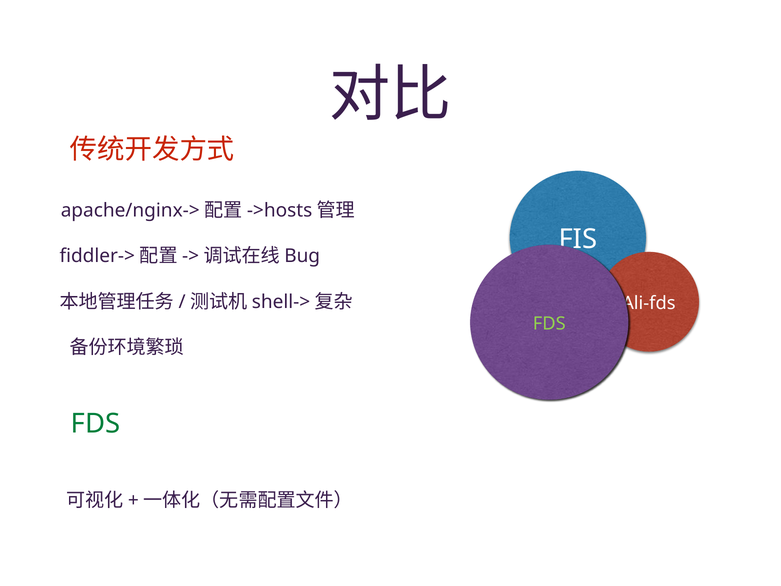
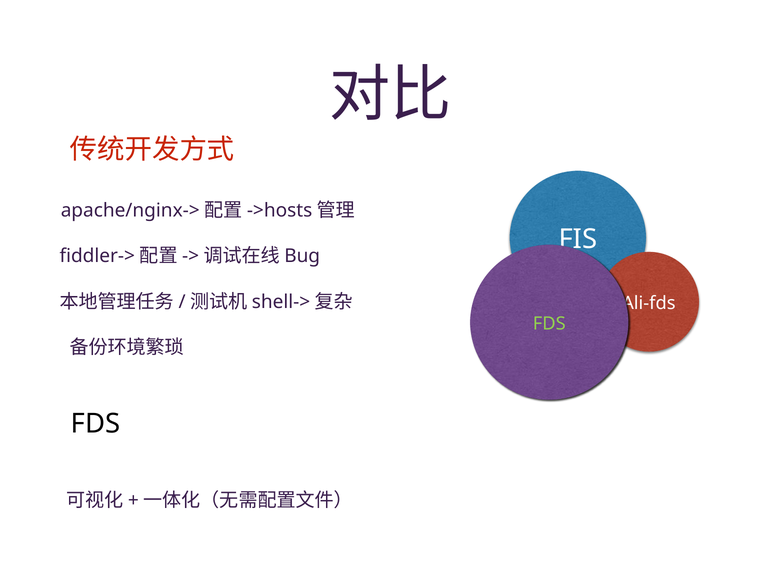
FDS at (96, 424) colour: green -> black
